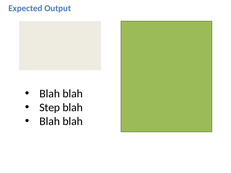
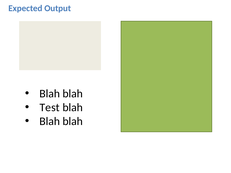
Step: Step -> Test
